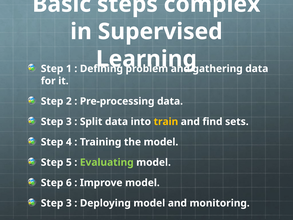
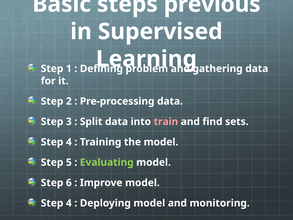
complex: complex -> previous
train colour: yellow -> pink
3 at (69, 203): 3 -> 4
